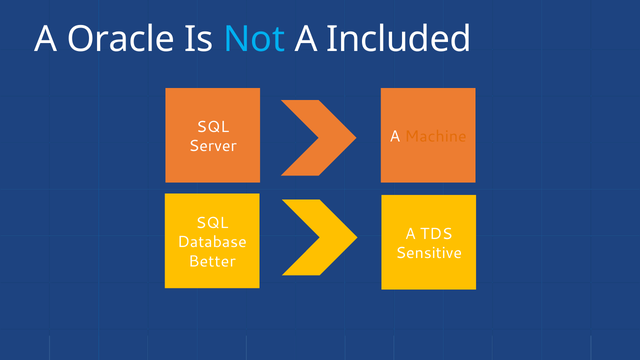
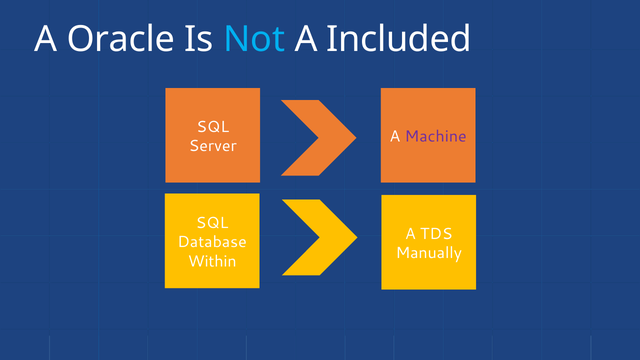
Machine colour: orange -> purple
Sensitive: Sensitive -> Manually
Better: Better -> Within
